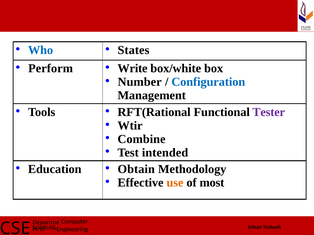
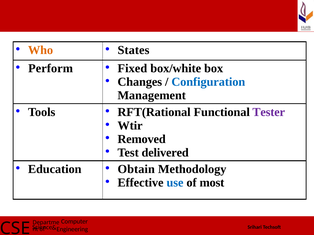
Who colour: blue -> orange
Write: Write -> Fixed
Number: Number -> Changes
Combine: Combine -> Removed
intended: intended -> delivered
use colour: orange -> blue
